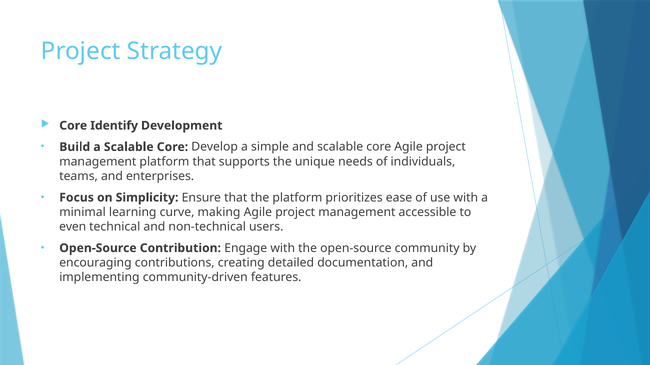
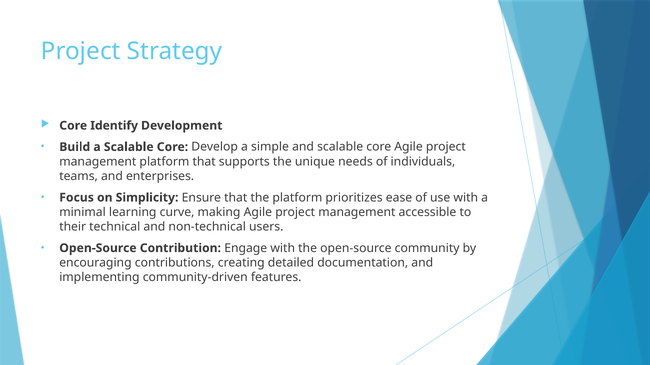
even: even -> their
